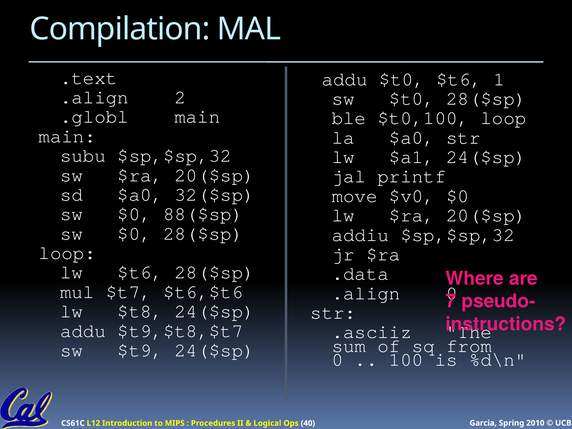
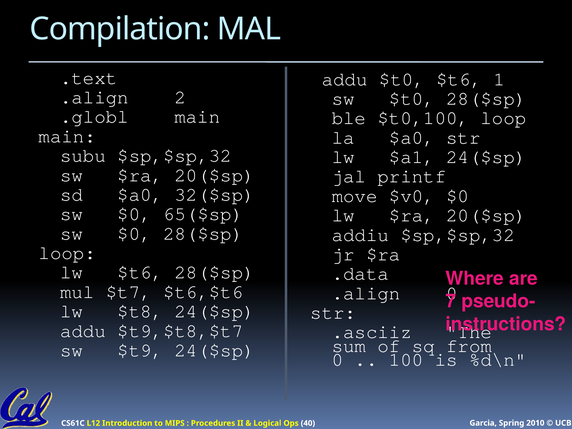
88($sp: 88($sp -> 65($sp
